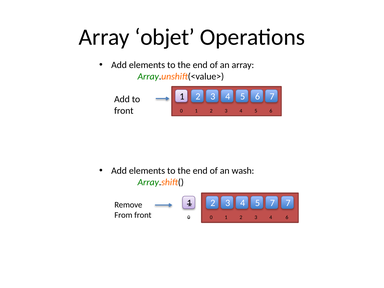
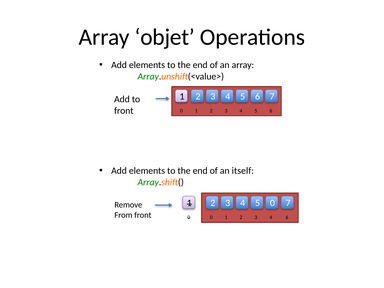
wash: wash -> itself
5 7: 7 -> 0
